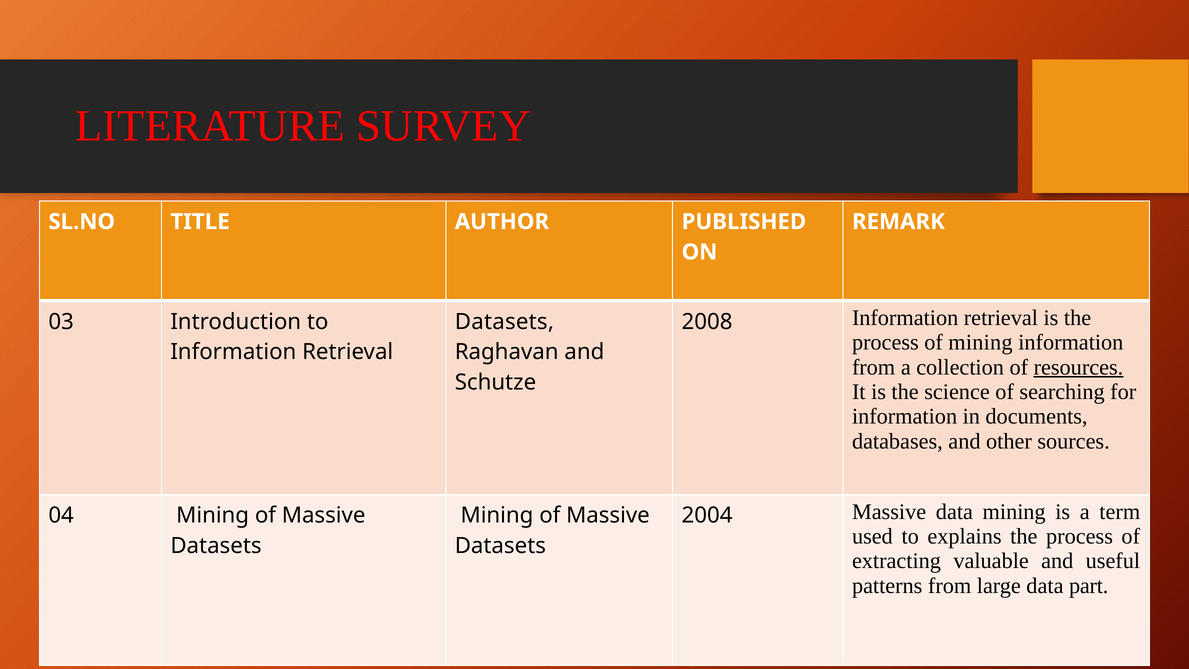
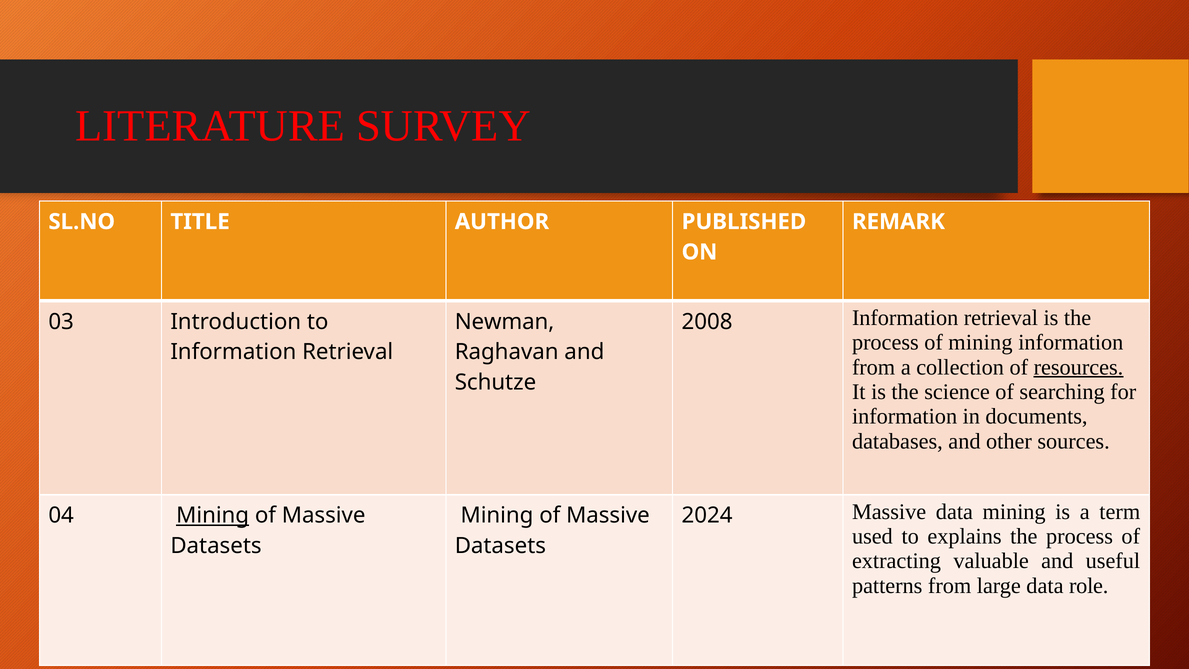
Datasets at (504, 322): Datasets -> Newman
Mining at (213, 515) underline: none -> present
2004: 2004 -> 2024
part: part -> role
